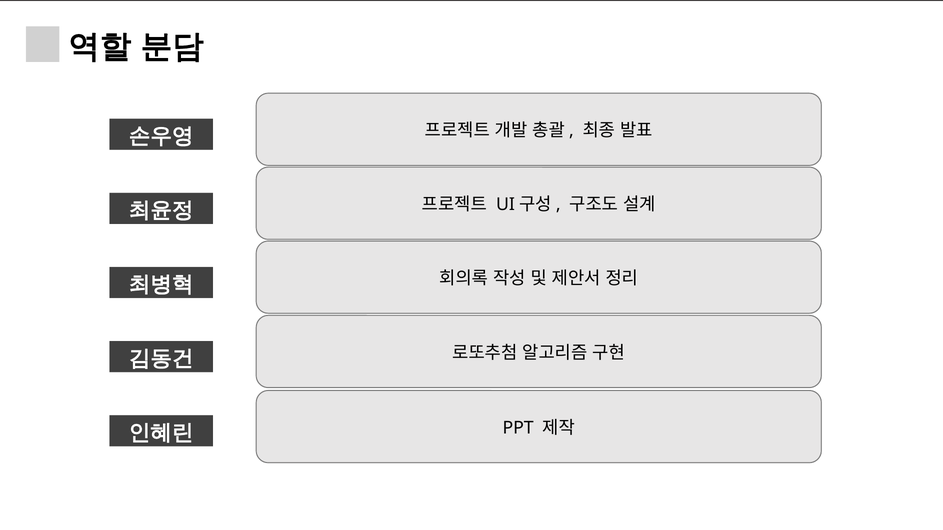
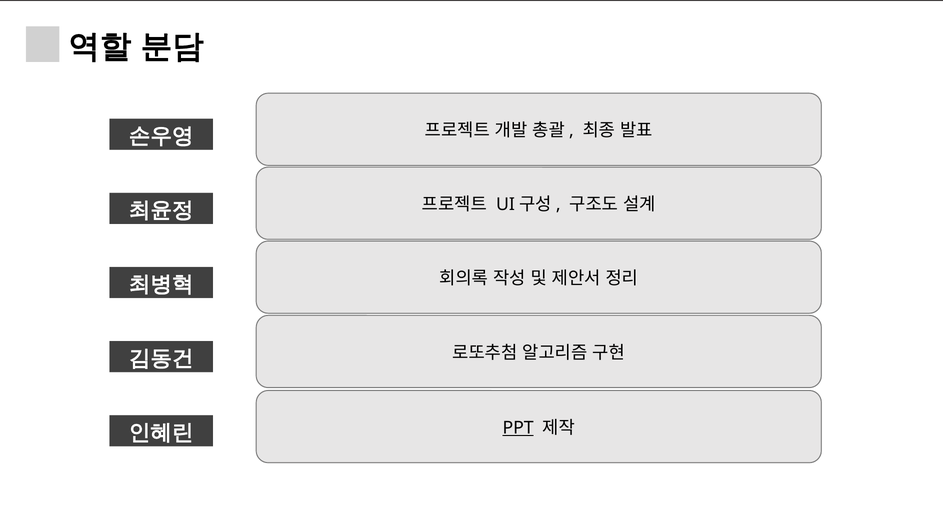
PPT underline: none -> present
